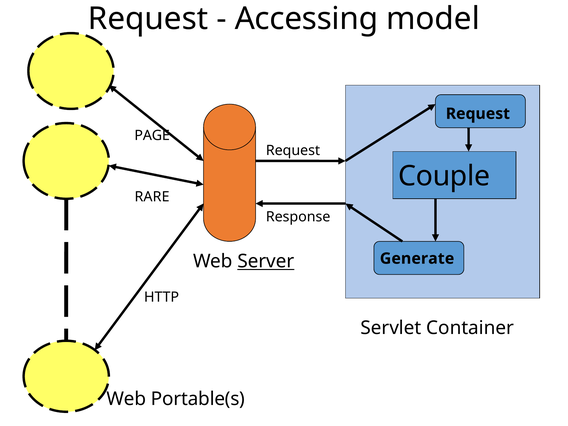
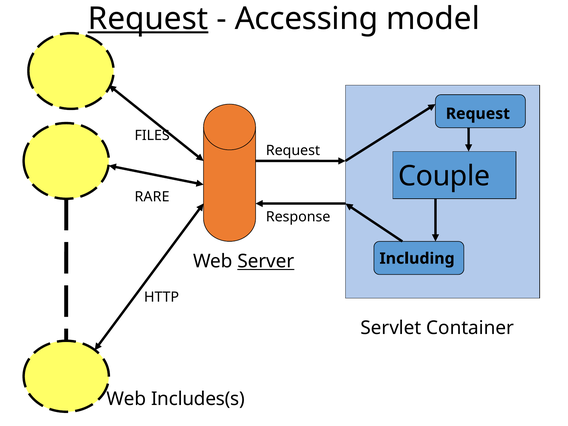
Request at (148, 19) underline: none -> present
PAGE: PAGE -> FILES
Generate: Generate -> Including
Portable(s: Portable(s -> Includes(s
